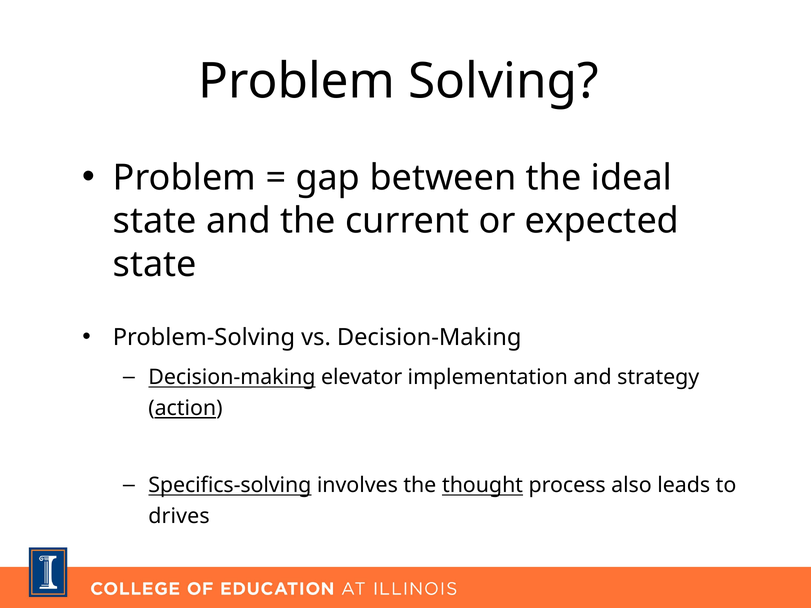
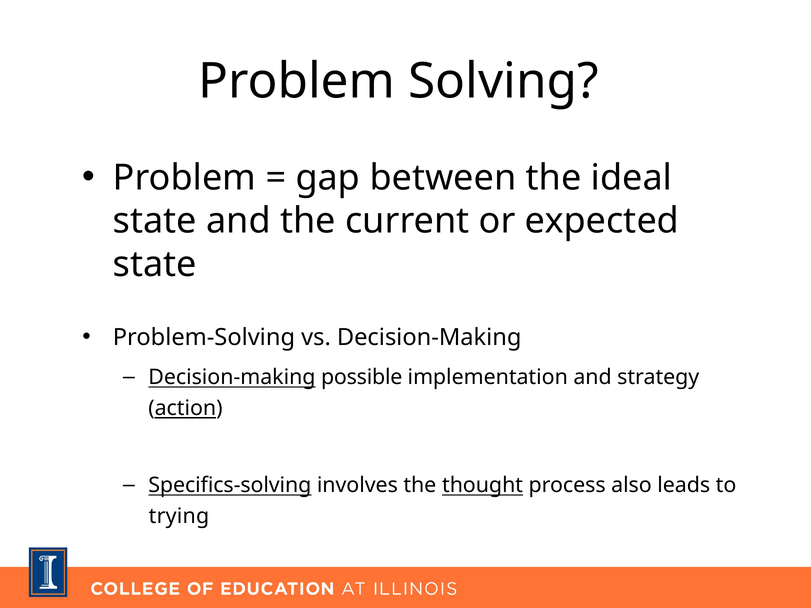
elevator: elevator -> possible
drives: drives -> trying
